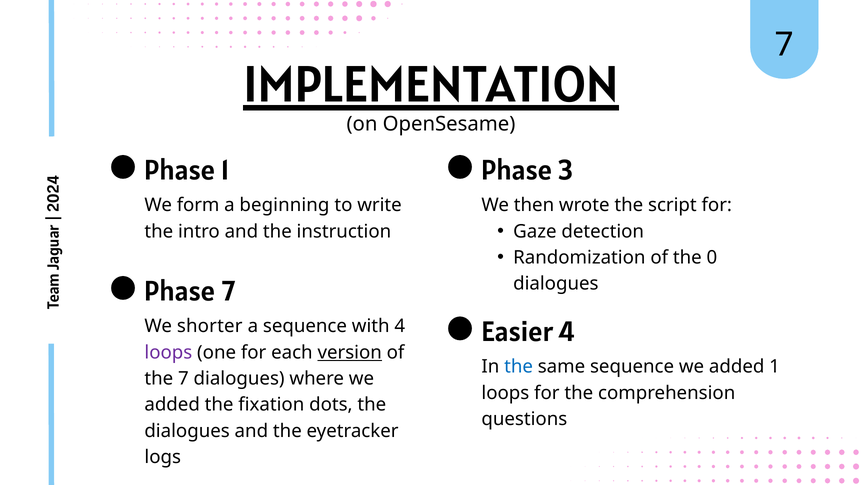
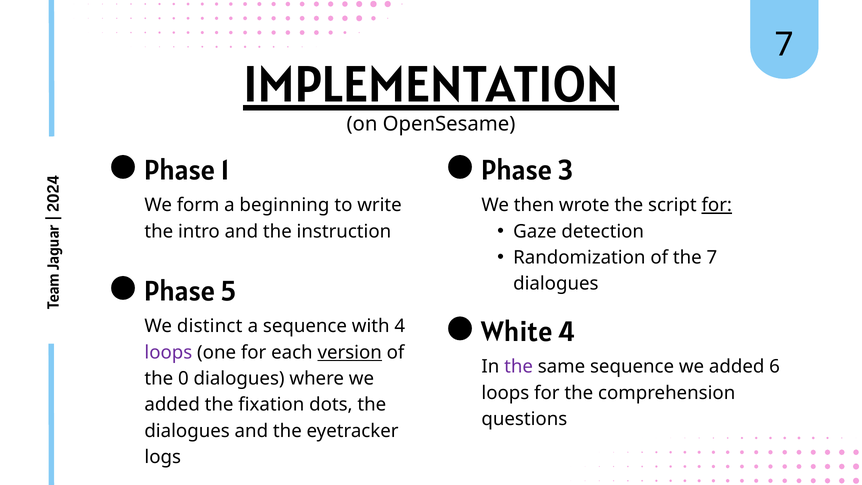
for at (717, 205) underline: none -> present
the 0: 0 -> 7
Phase 7: 7 -> 5
shorter: shorter -> distinct
Easier: Easier -> White
the at (519, 367) colour: blue -> purple
added 1: 1 -> 6
the 7: 7 -> 0
